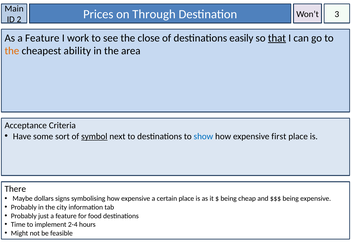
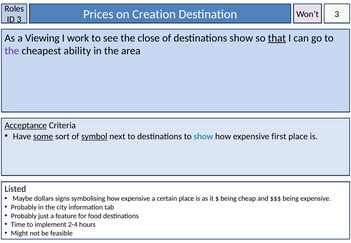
Main: Main -> Roles
ID 2: 2 -> 3
Through: Through -> Creation
As a Feature: Feature -> Viewing
destinations easily: easily -> show
the at (12, 51) colour: orange -> purple
Acceptance underline: none -> present
some underline: none -> present
There: There -> Listed
